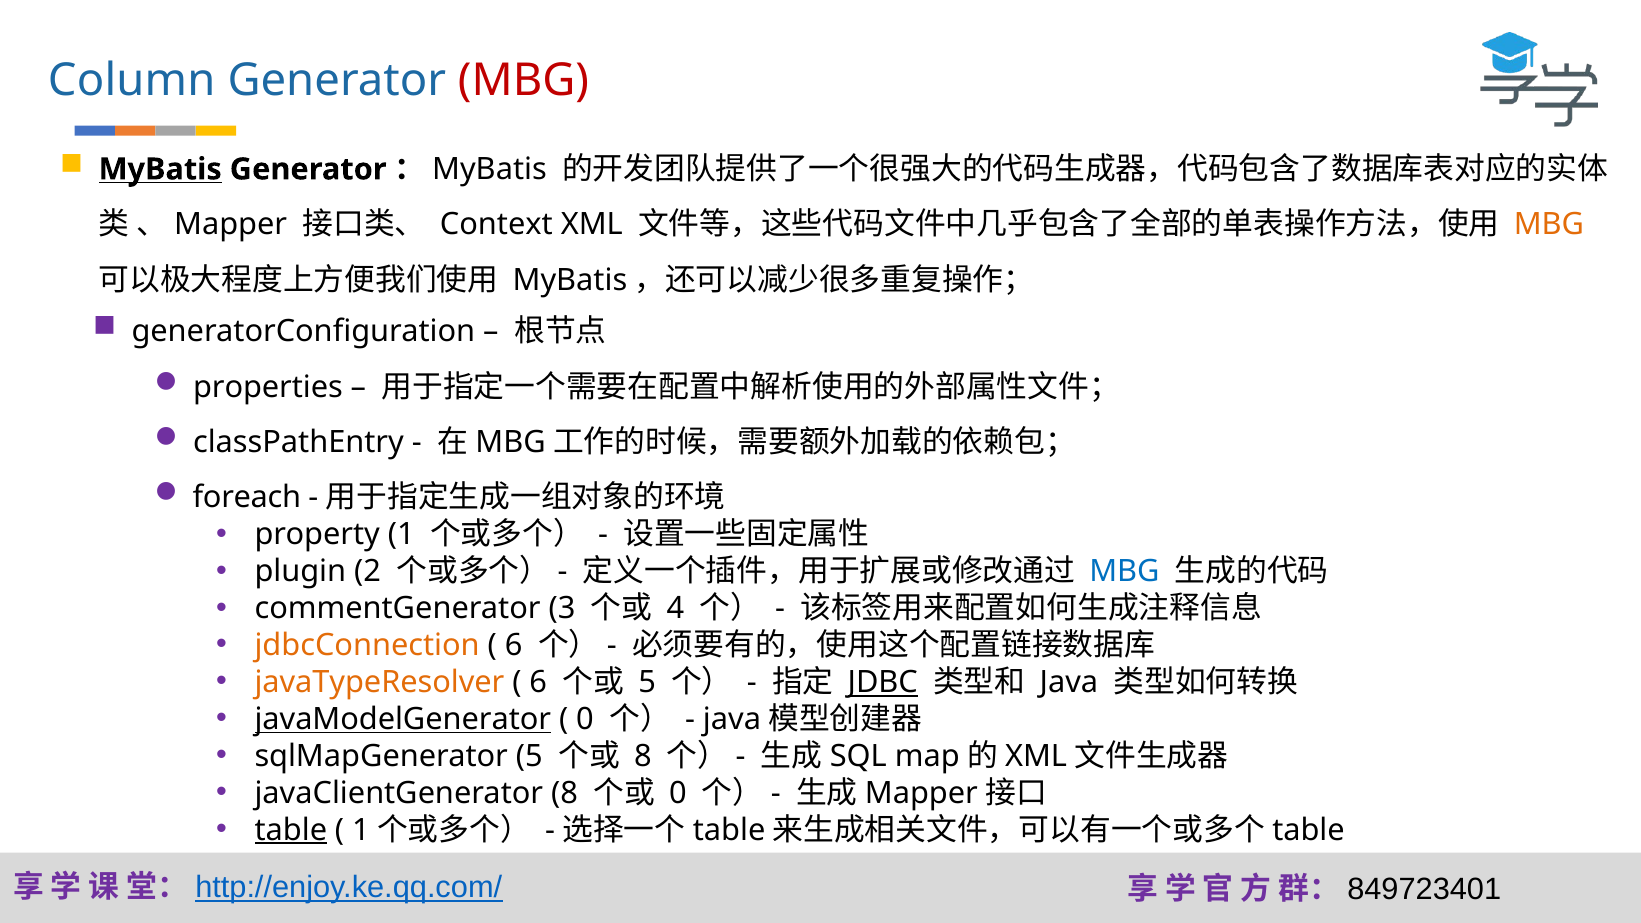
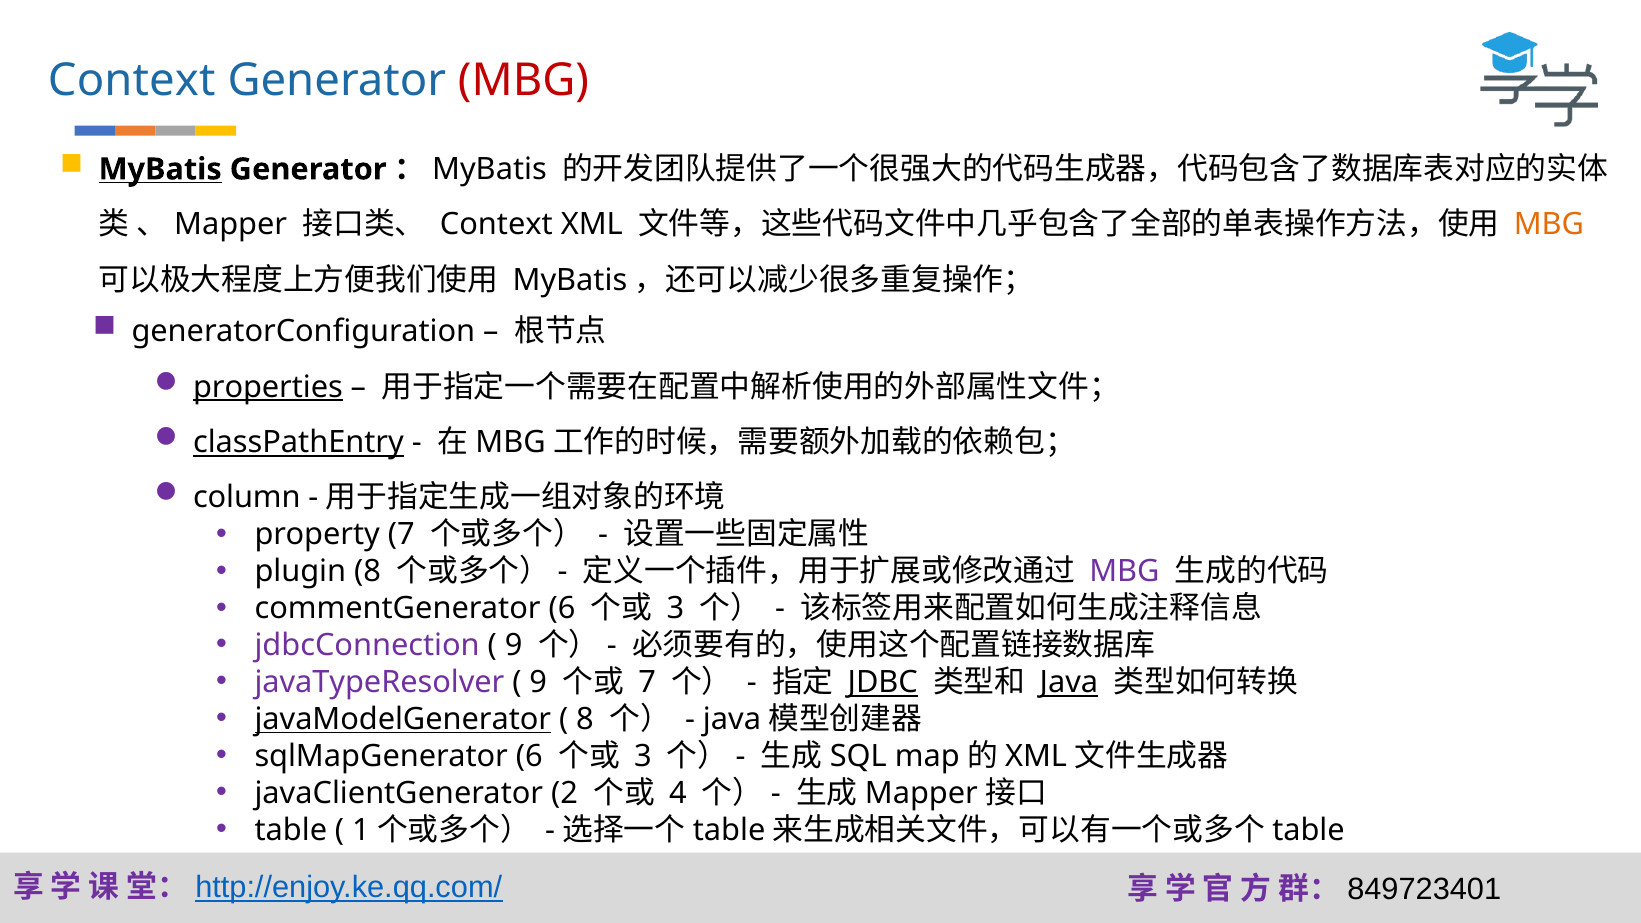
Column at (132, 80): Column -> Context
properties underline: none -> present
classPathEntry underline: none -> present
foreach: foreach -> column
property 1: 1 -> 7
plugin 2: 2 -> 8
MBG at (1124, 572) colour: blue -> purple
commentGenerator 3: 3 -> 6
4 at (675, 609): 4 -> 3
jdbcConnection colour: orange -> purple
6 at (514, 646): 6 -> 9
javaTypeResolver colour: orange -> purple
6 at (538, 682): 6 -> 9
5 at (647, 682): 5 -> 7
Java underline: none -> present
0 at (585, 719): 0 -> 8
sqlMapGenerator 5: 5 -> 6
8 at (643, 756): 8 -> 3
javaClientGenerator 8: 8 -> 2
0 at (678, 793): 0 -> 4
table underline: present -> none
